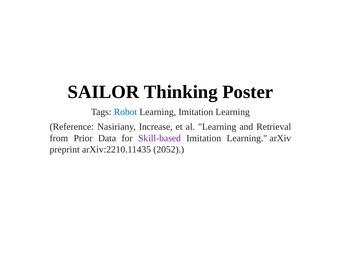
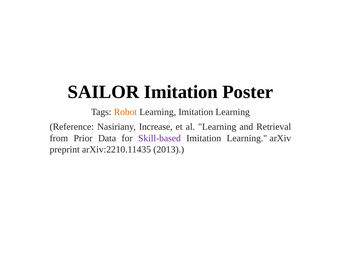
SAILOR Thinking: Thinking -> Imitation
Robot colour: blue -> orange
2052: 2052 -> 2013
